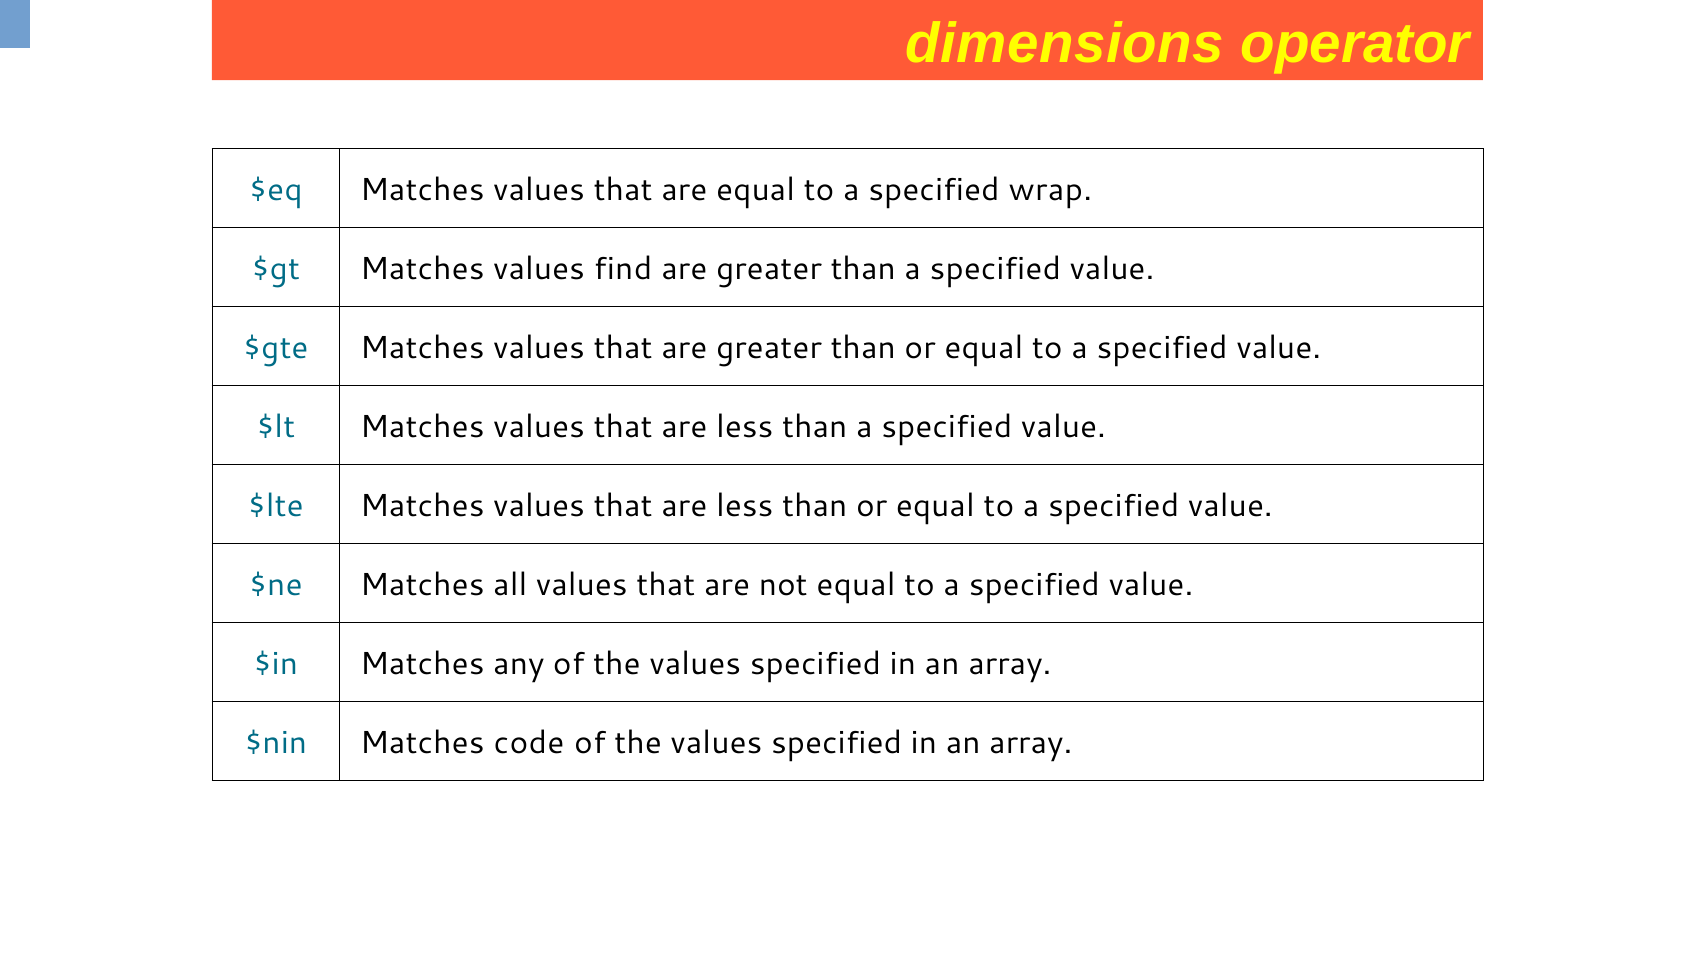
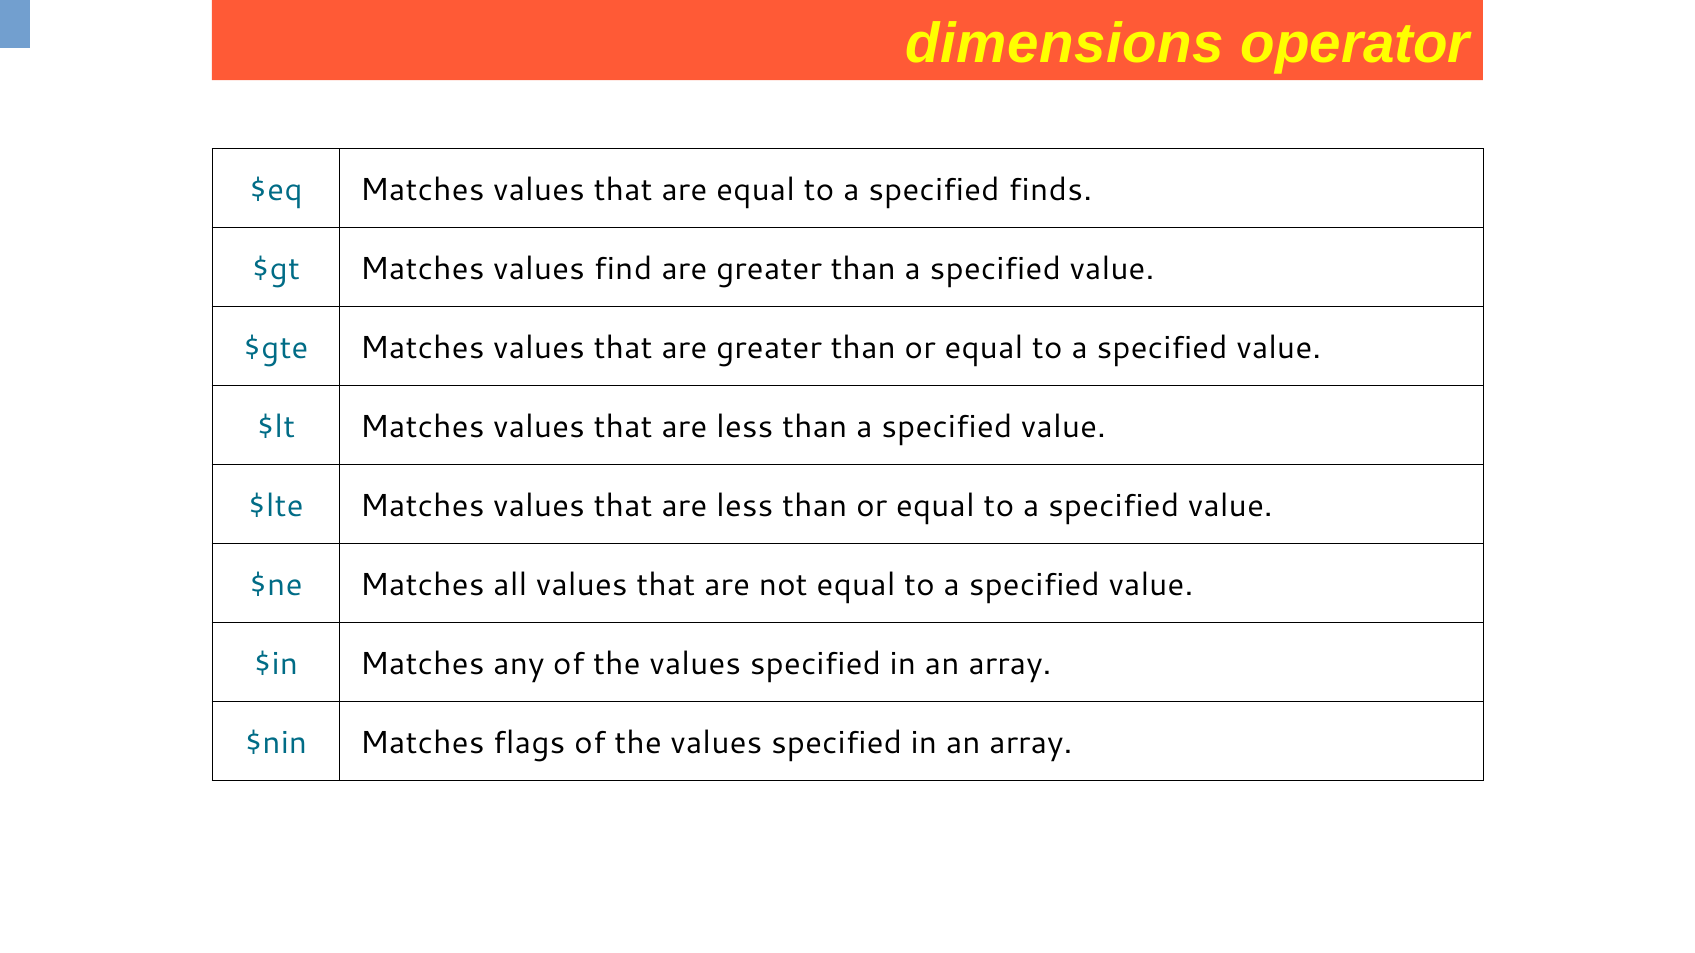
wrap: wrap -> finds
code: code -> flags
